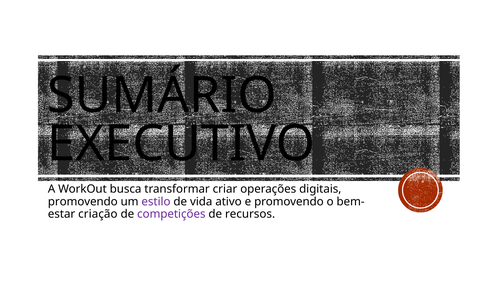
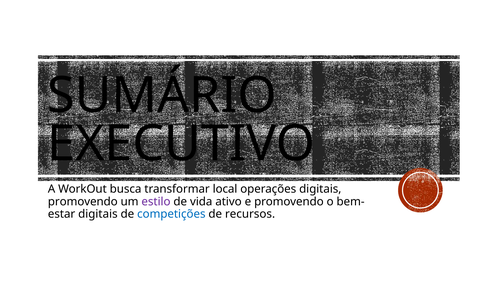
criar: criar -> local
criação at (98, 214): criação -> digitais
competições colour: purple -> blue
